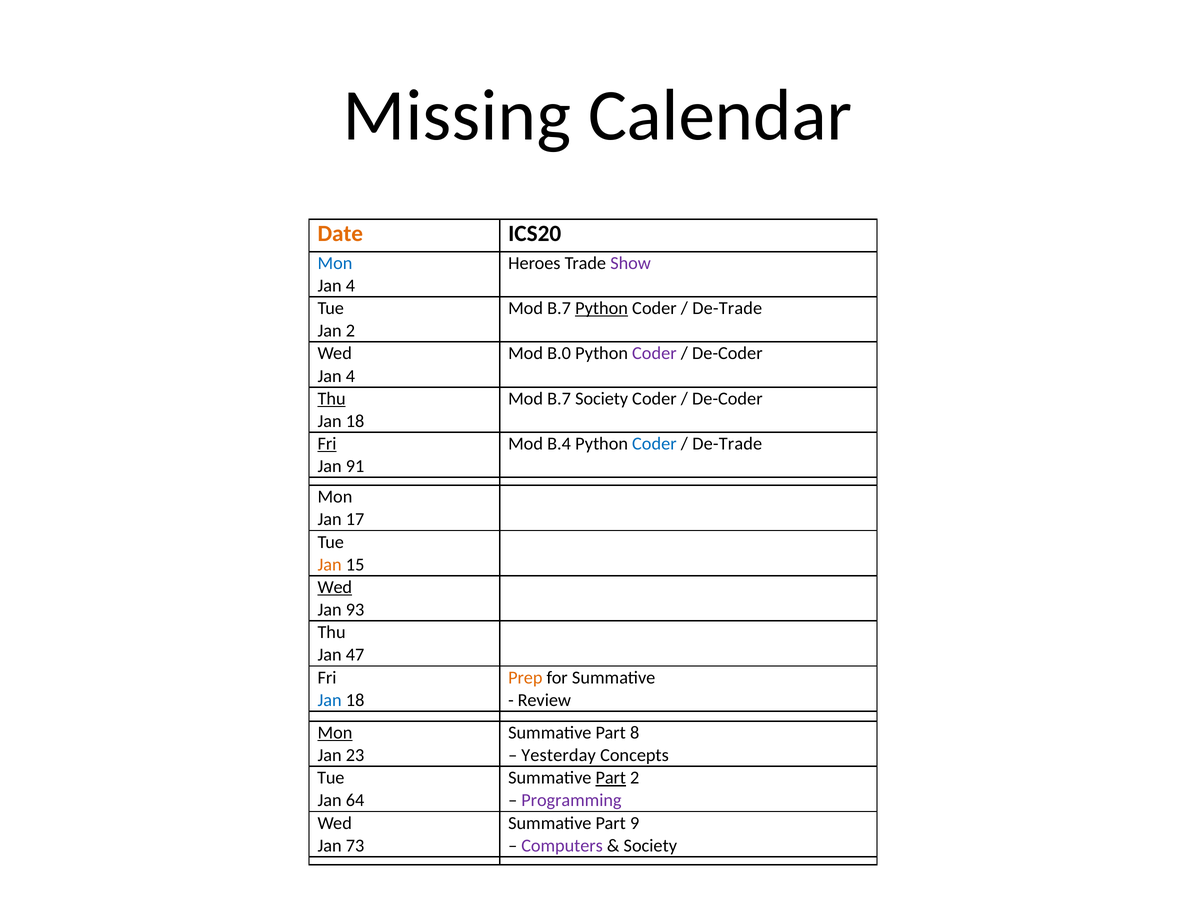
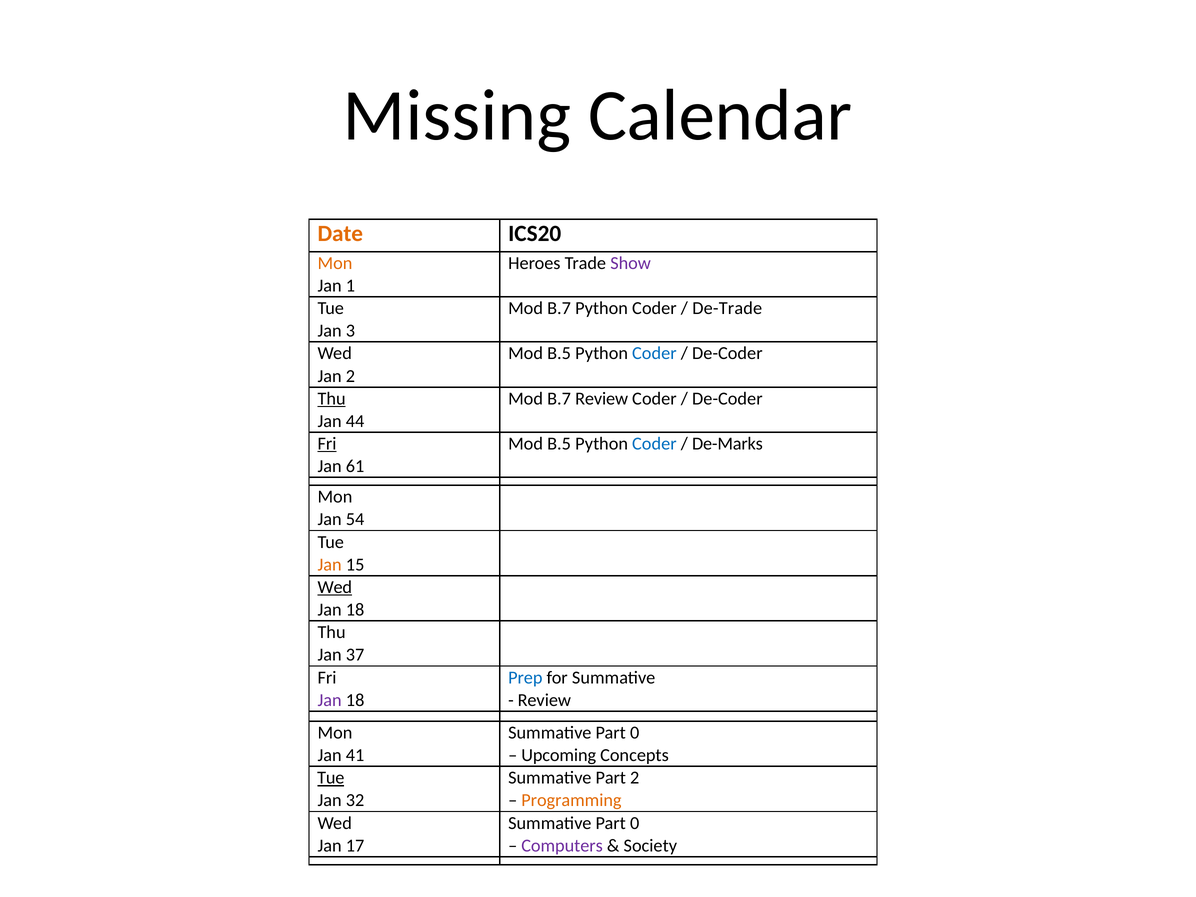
Mon at (335, 263) colour: blue -> orange
4 at (350, 286): 4 -> 1
Python at (602, 308) underline: present -> none
Jan 2: 2 -> 3
B.0 at (559, 353): B.0 -> B.5
Coder at (654, 353) colour: purple -> blue
4 at (350, 376): 4 -> 2
B.7 Society: Society -> Review
18 at (355, 421): 18 -> 44
B.4 at (559, 444): B.4 -> B.5
De-Trade at (727, 444): De-Trade -> De-Marks
91: 91 -> 61
17: 17 -> 54
93 at (355, 610): 93 -> 18
47: 47 -> 37
Prep colour: orange -> blue
Jan at (330, 700) colour: blue -> purple
Mon at (335, 733) underline: present -> none
8 at (635, 733): 8 -> 0
23: 23 -> 41
Yesterday: Yesterday -> Upcoming
Tue at (331, 778) underline: none -> present
Part at (611, 778) underline: present -> none
64: 64 -> 32
Programming colour: purple -> orange
9 at (635, 823): 9 -> 0
73: 73 -> 17
